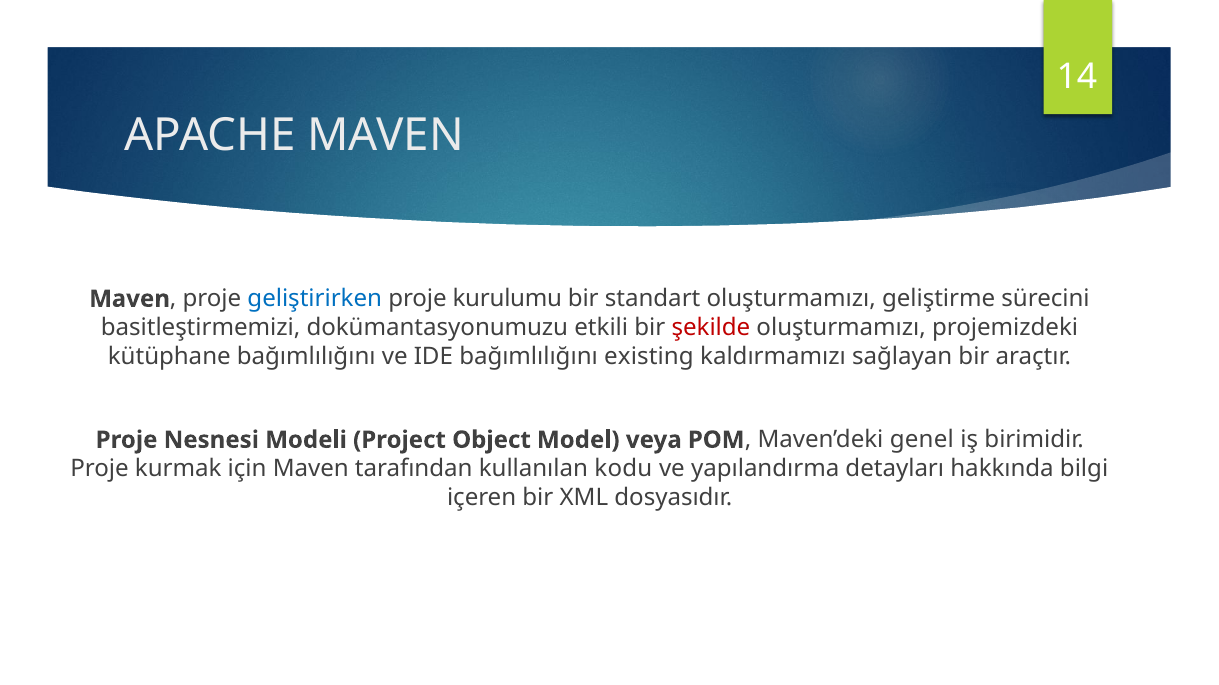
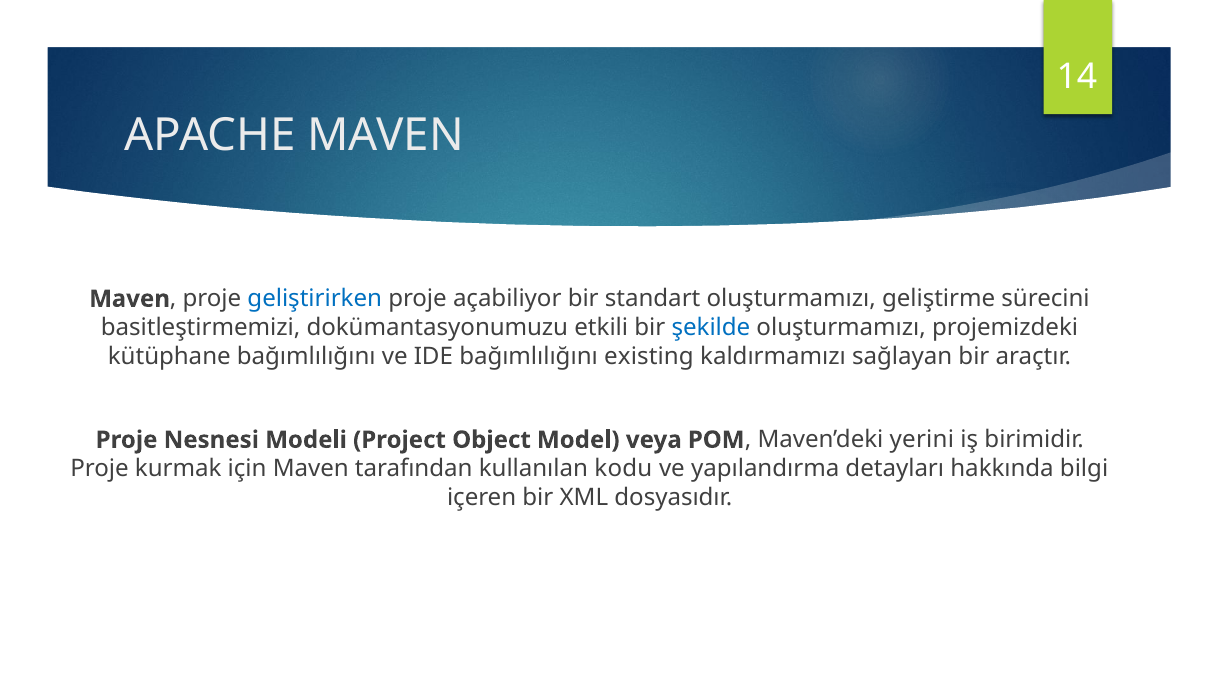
kurulumu: kurulumu -> açabiliyor
şekilde colour: red -> blue
genel: genel -> yerini
